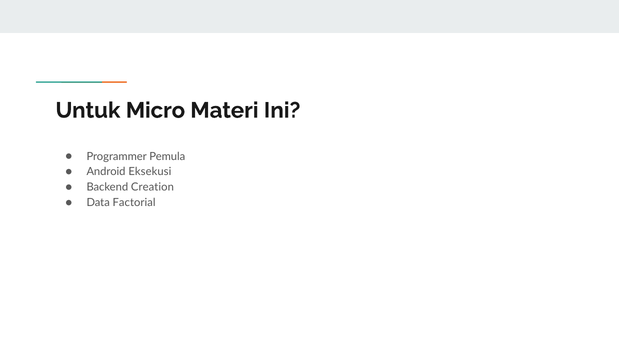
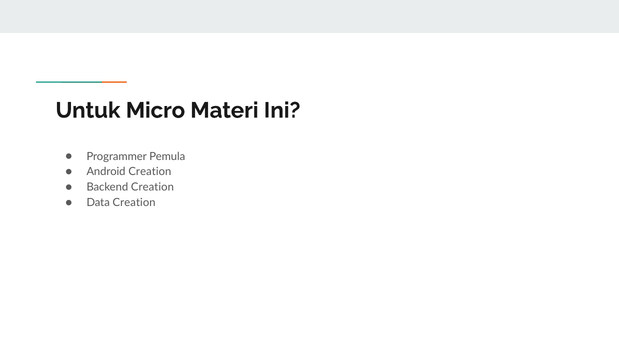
Android Eksekusi: Eksekusi -> Creation
Data Factorial: Factorial -> Creation
